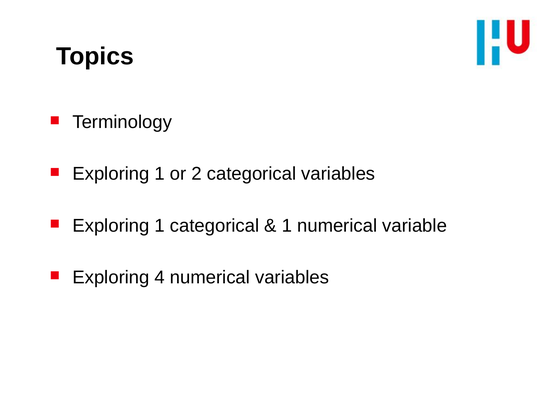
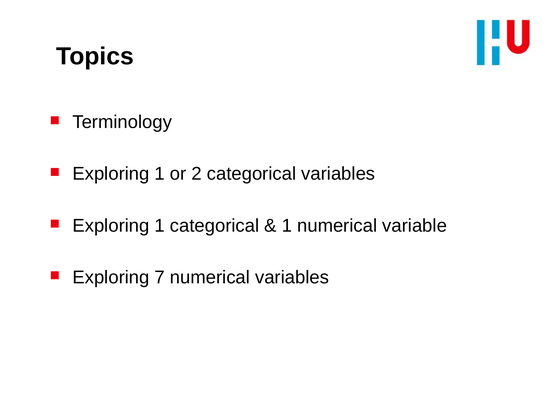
4: 4 -> 7
